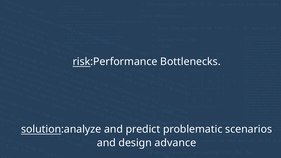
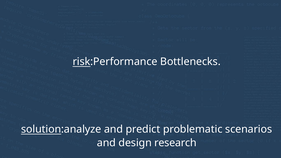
advance: advance -> research
